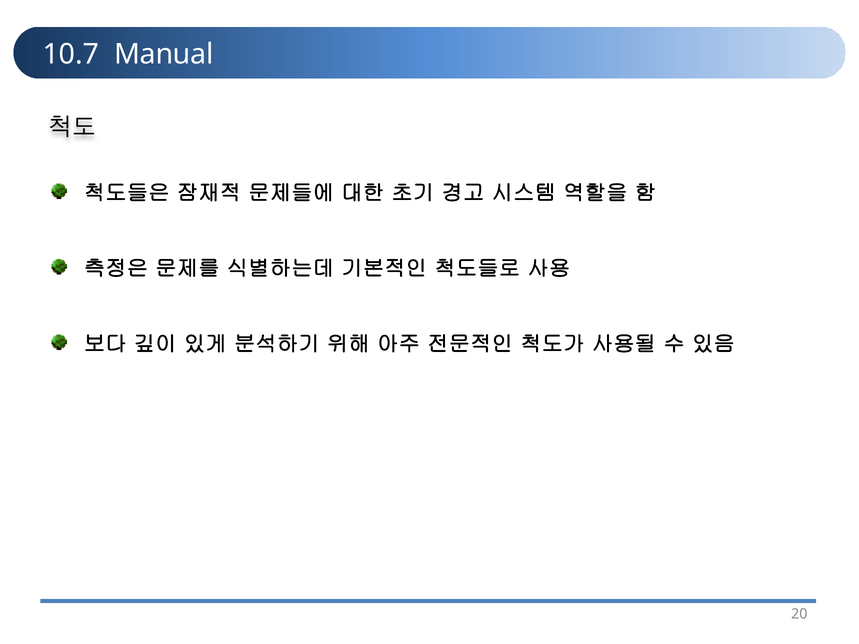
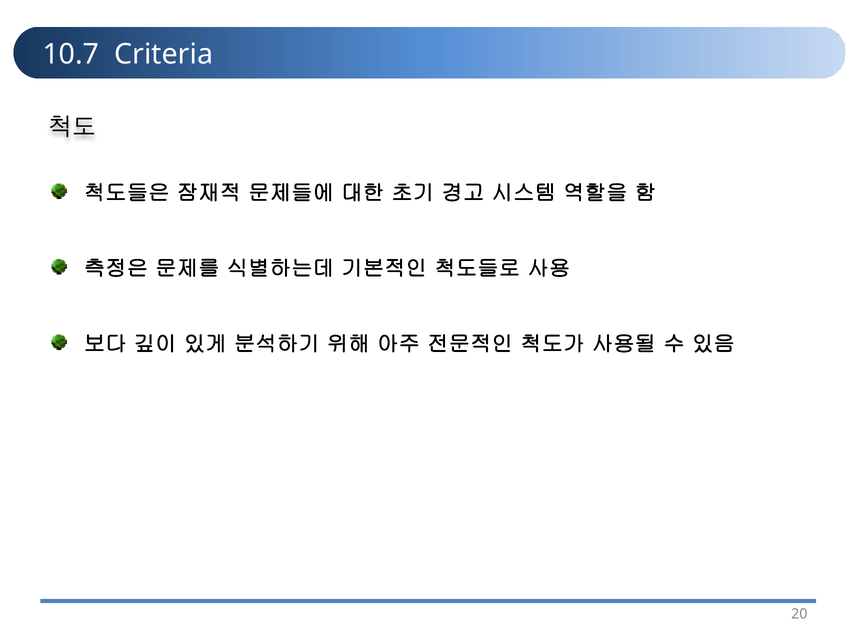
Manual: Manual -> Criteria
